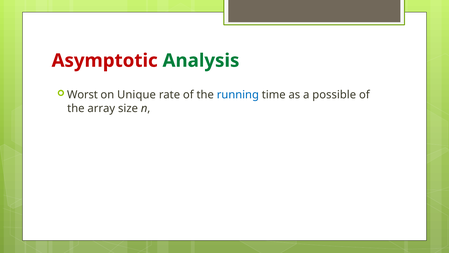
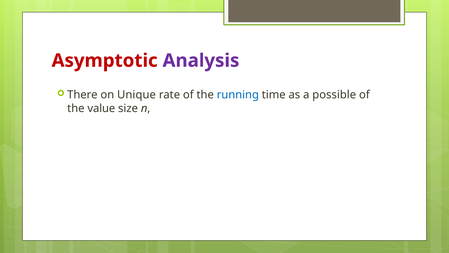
Analysis colour: green -> purple
Worst: Worst -> There
array: array -> value
